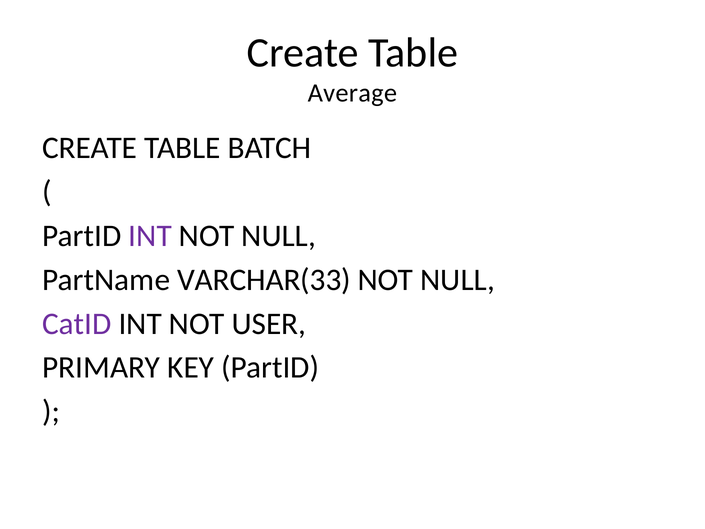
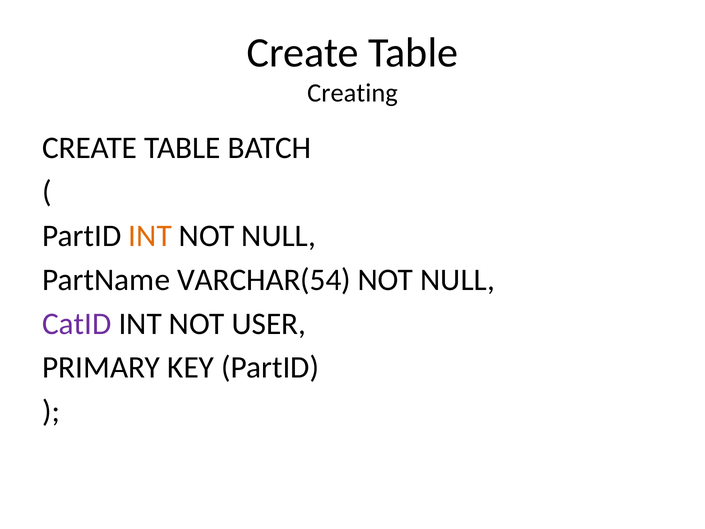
Average: Average -> Creating
INT at (150, 236) colour: purple -> orange
VARCHAR(33: VARCHAR(33 -> VARCHAR(54
